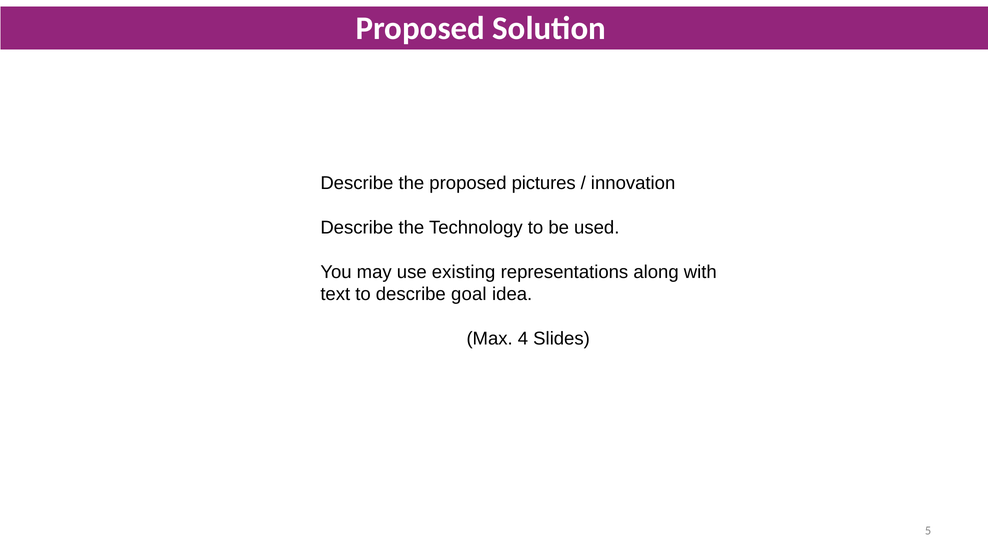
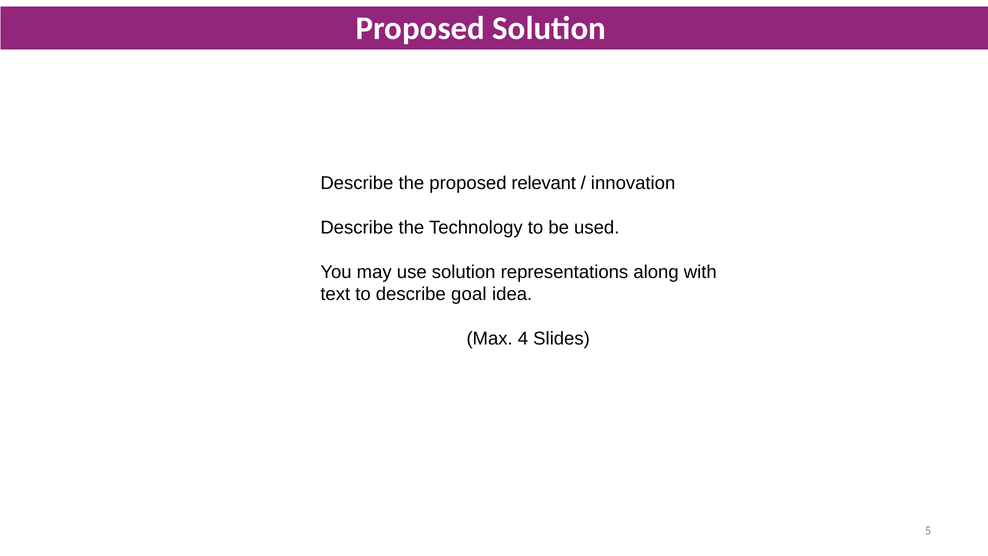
pictures: pictures -> relevant
use existing: existing -> solution
